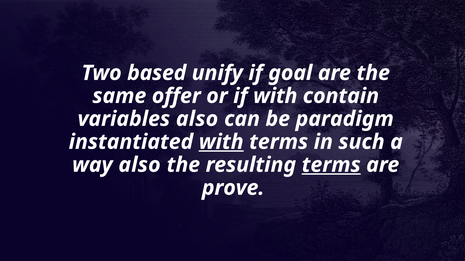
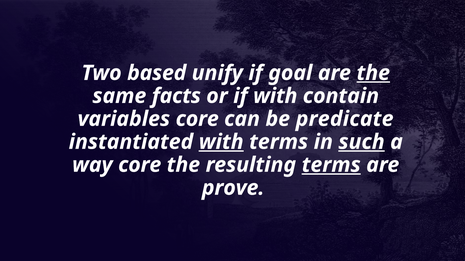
the at (373, 73) underline: none -> present
offer: offer -> facts
variables also: also -> core
paradigm: paradigm -> predicate
such underline: none -> present
way also: also -> core
